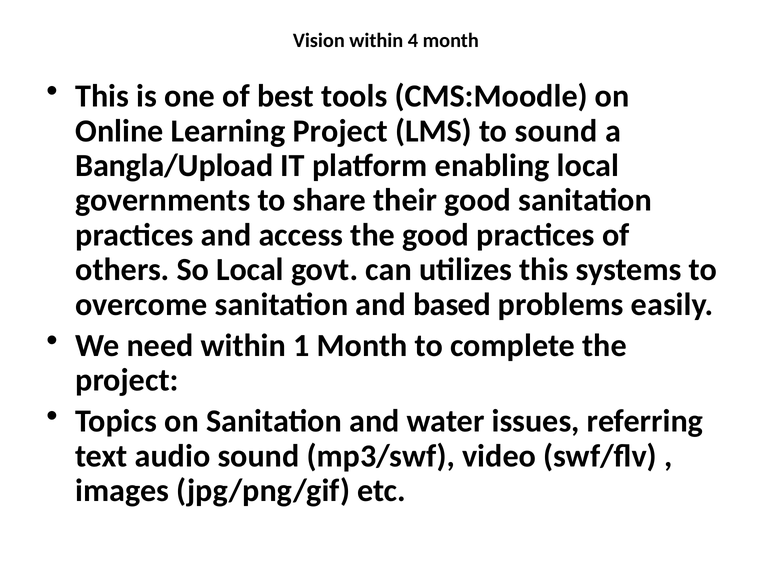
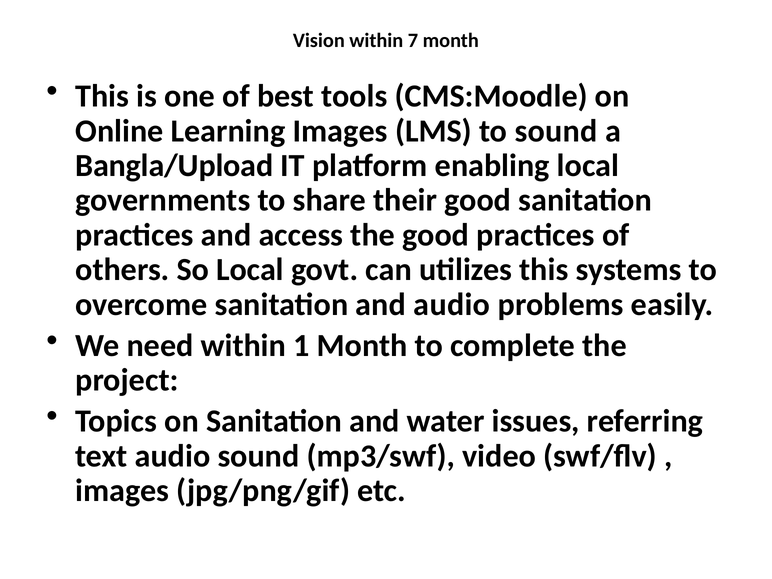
4: 4 -> 7
Learning Project: Project -> Images
and based: based -> audio
